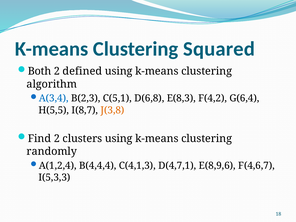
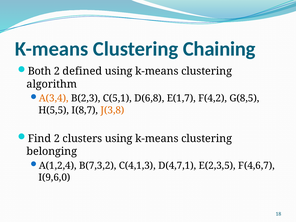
Squared: Squared -> Chaining
A(3,4 colour: blue -> orange
E(8,3: E(8,3 -> E(1,7
G(6,4: G(6,4 -> G(8,5
randomly: randomly -> belonging
B(4,4,4: B(4,4,4 -> B(7,3,2
E(8,9,6: E(8,9,6 -> E(2,3,5
I(5,3,3: I(5,3,3 -> I(9,6,0
